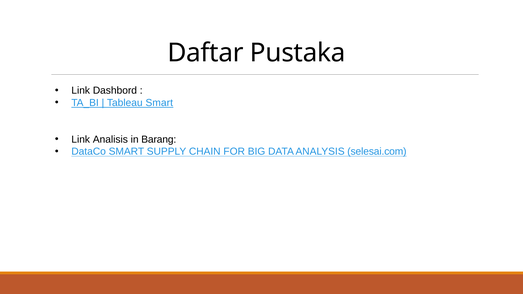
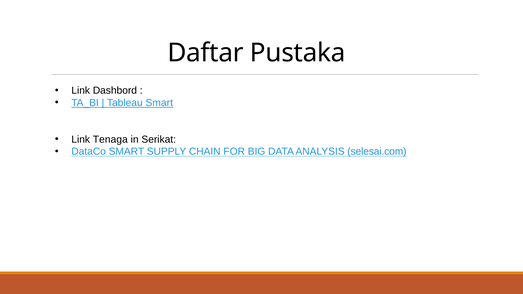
Analisis: Analisis -> Tenaga
Barang: Barang -> Serikat
